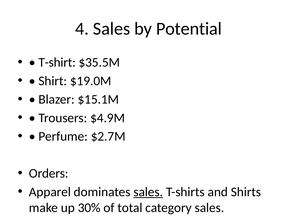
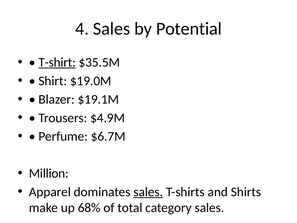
T-shirt underline: none -> present
$15.1M: $15.1M -> $19.1M
$2.7M: $2.7M -> $6.7M
Orders: Orders -> Million
30%: 30% -> 68%
